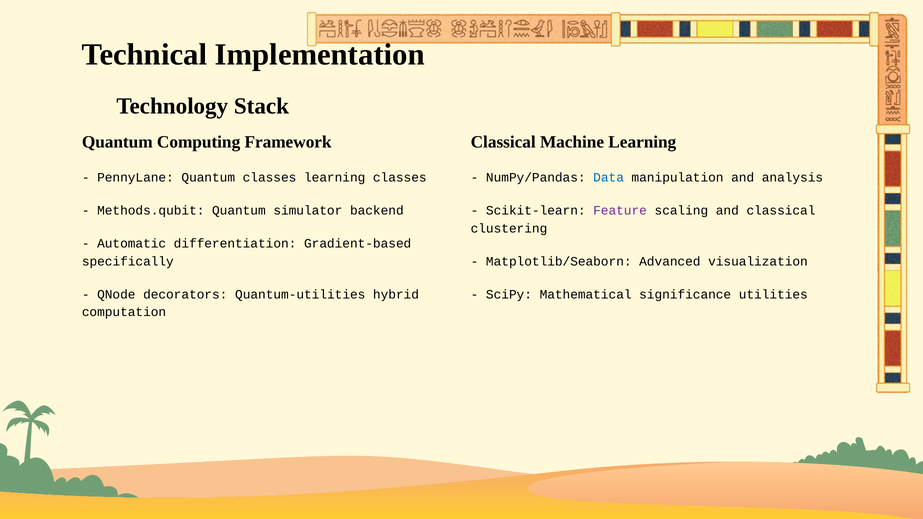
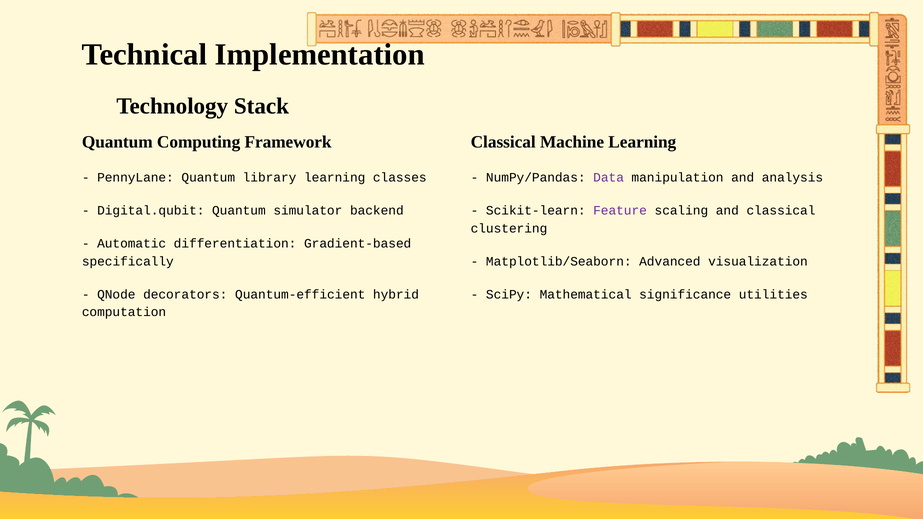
Quantum classes: classes -> library
Data colour: blue -> purple
Methods.qubit: Methods.qubit -> Digital.qubit
Quantum-utilities: Quantum-utilities -> Quantum-efficient
